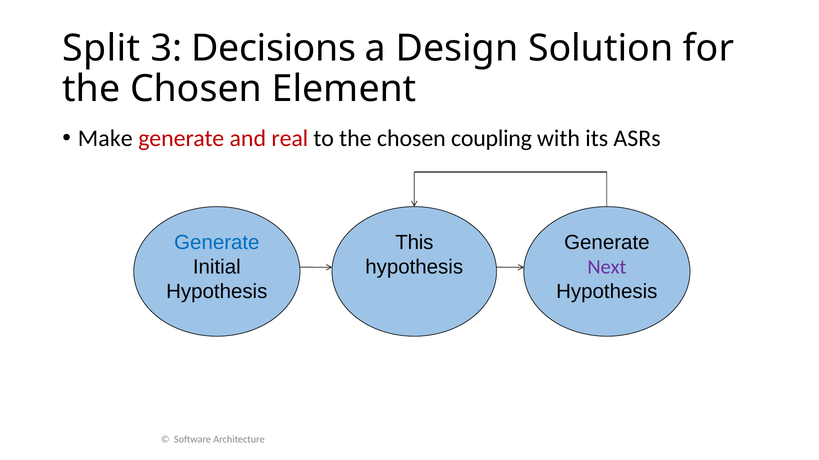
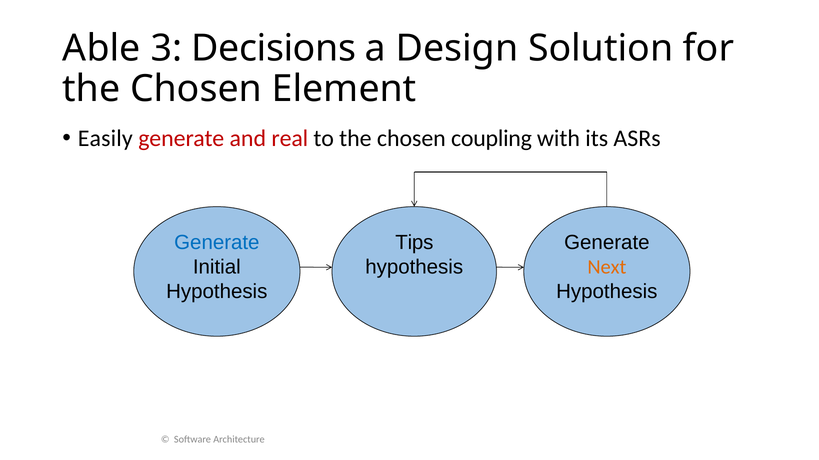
Split: Split -> Able
Make: Make -> Easily
This: This -> Tips
Next colour: purple -> orange
